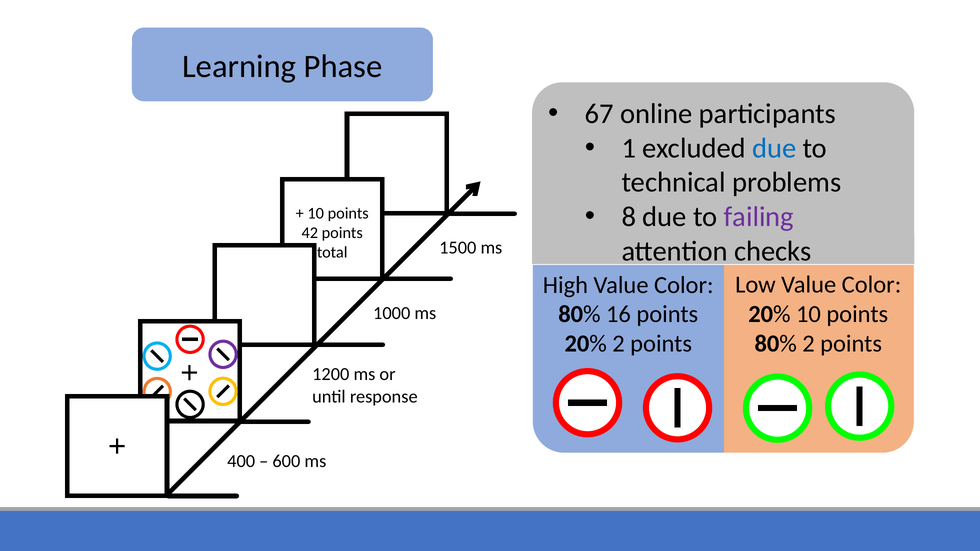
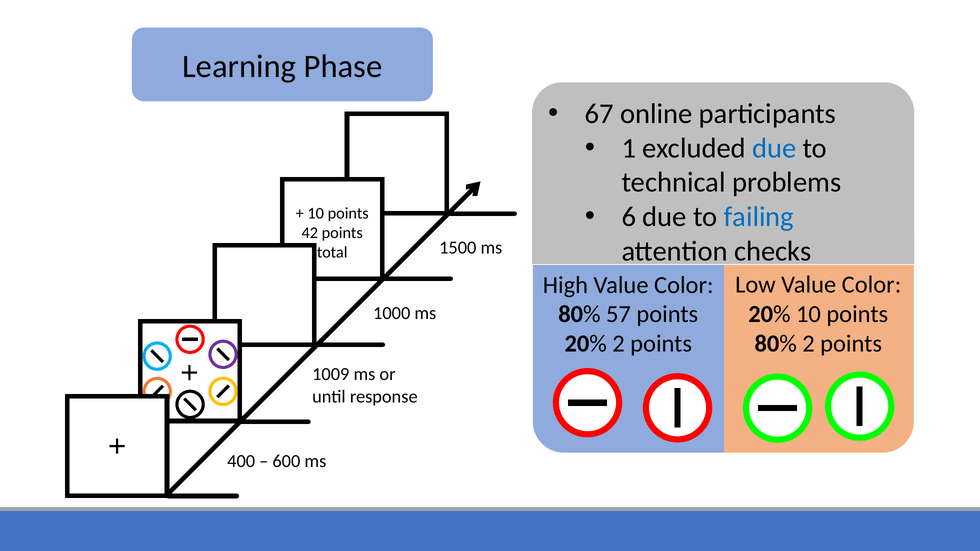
8: 8 -> 6
failing colour: purple -> blue
16: 16 -> 57
1200: 1200 -> 1009
